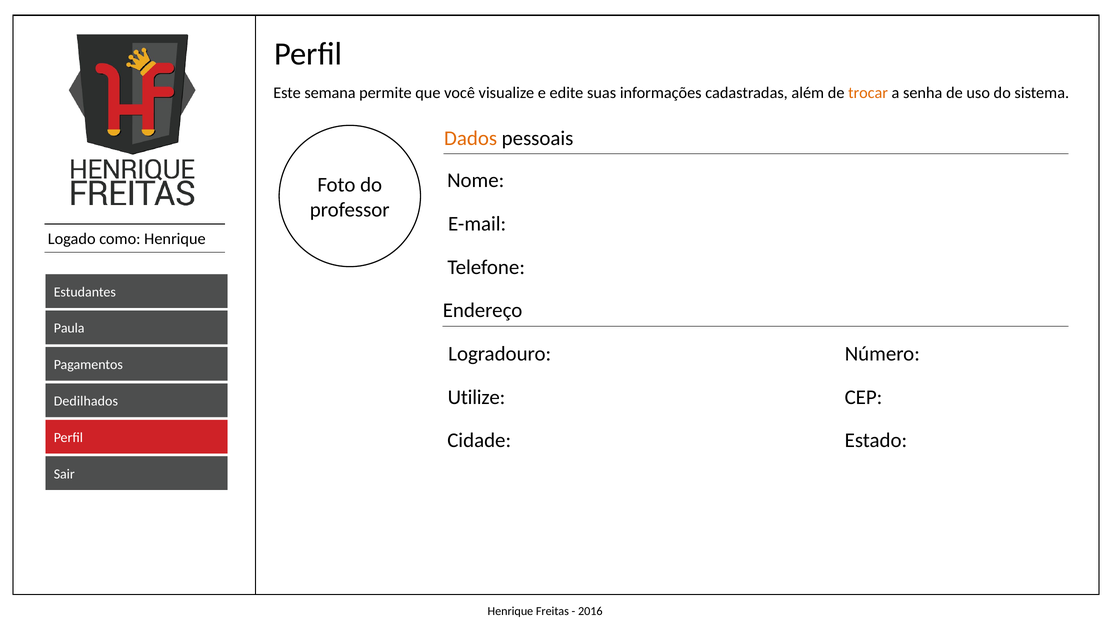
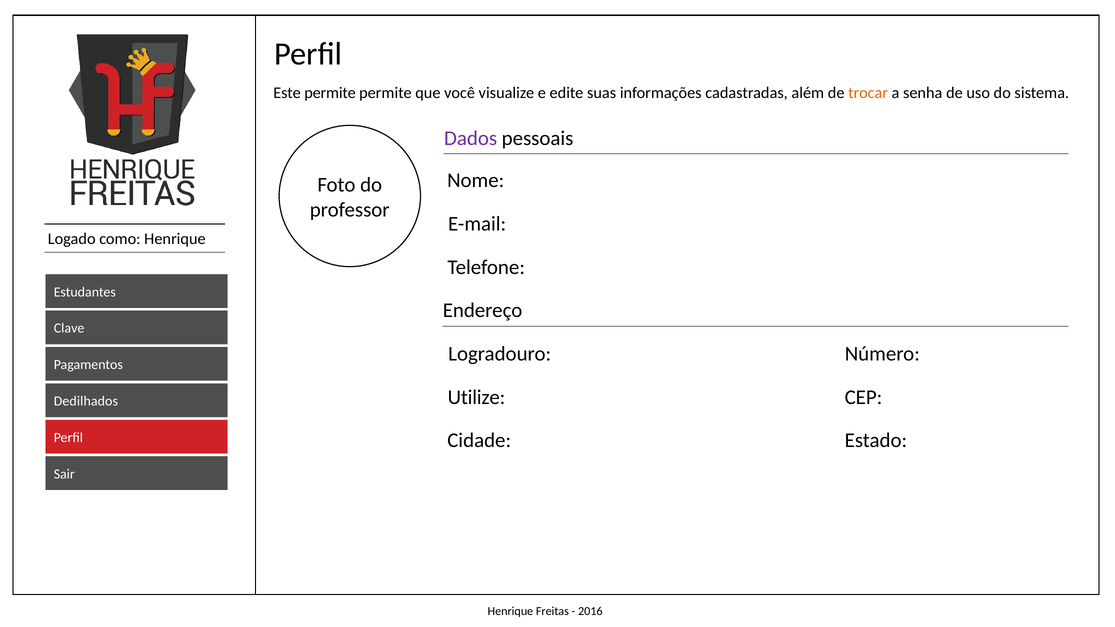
Este semana: semana -> permite
Dados colour: orange -> purple
Paula: Paula -> Clave
